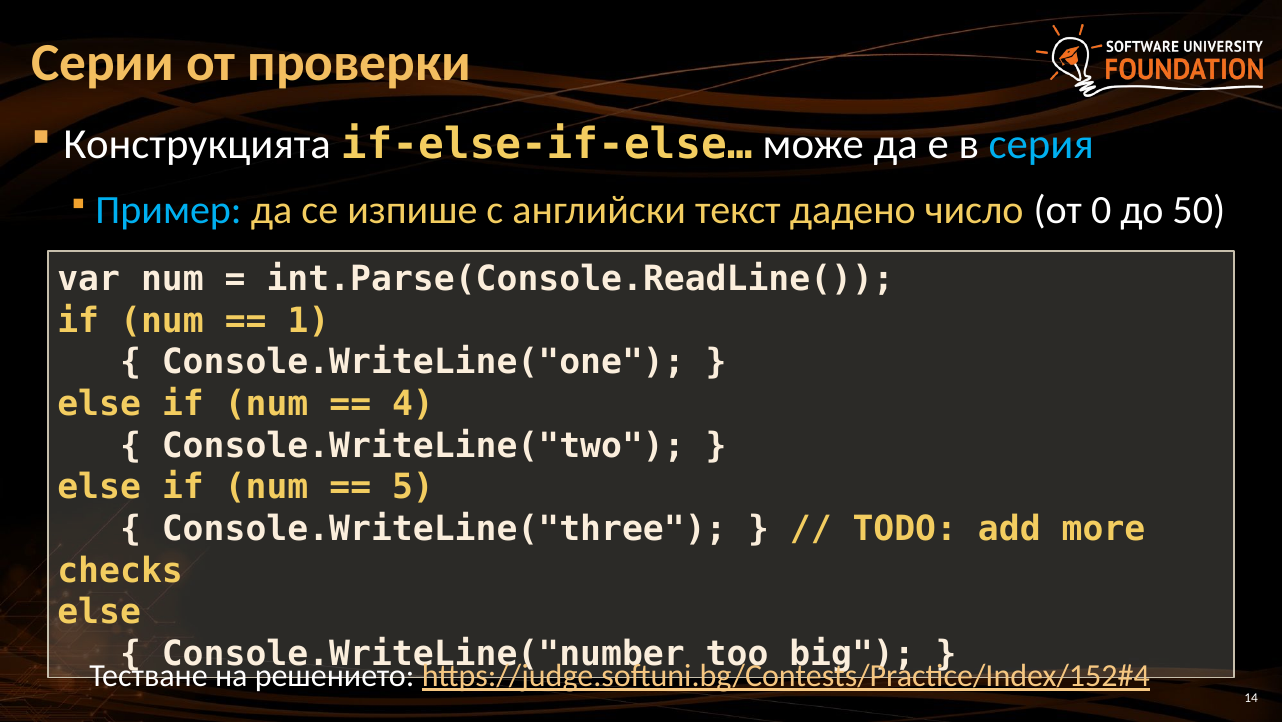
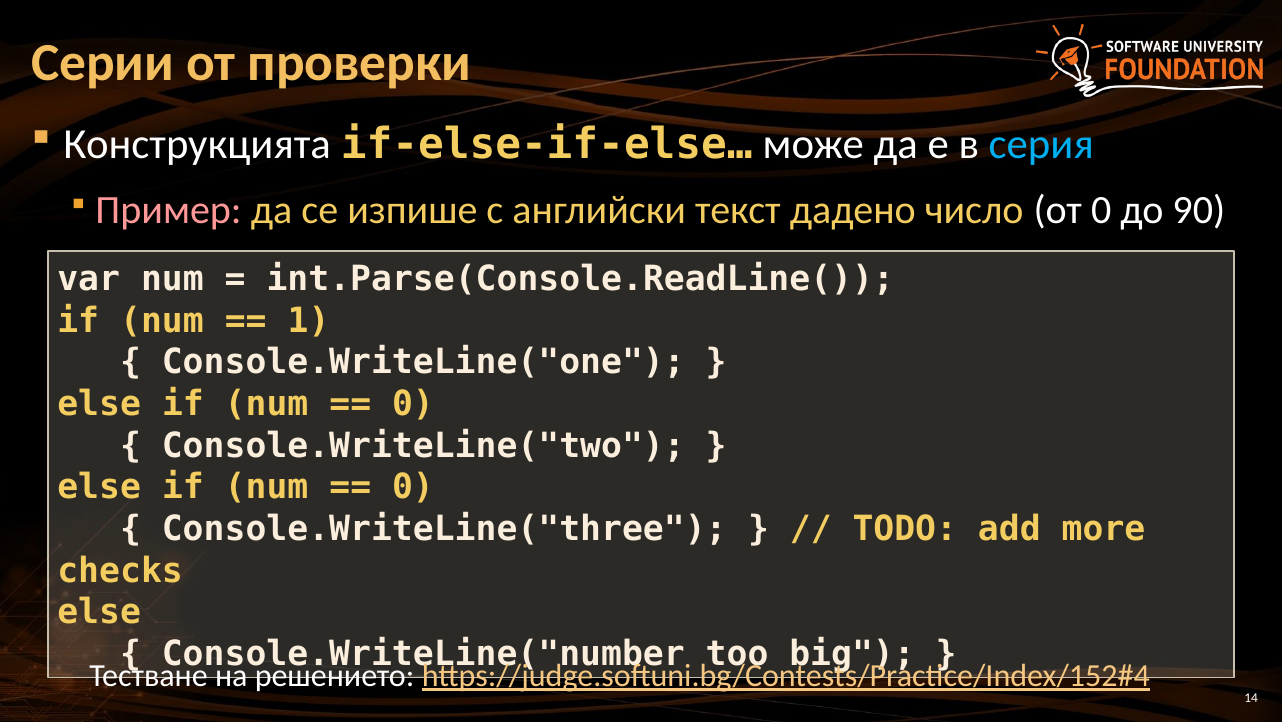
Пример colour: light blue -> pink
50: 50 -> 90
4 at (413, 404): 4 -> 0
5 at (413, 487): 5 -> 0
